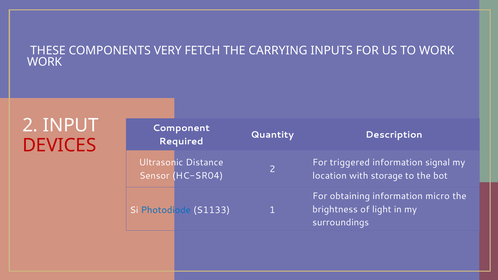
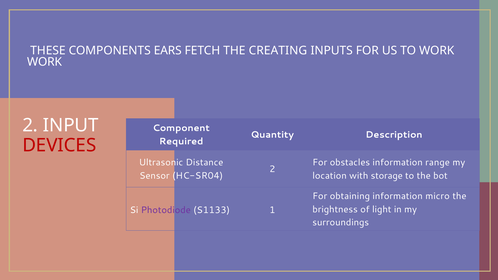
VERY: VERY -> EARS
CARRYING: CARRYING -> CREATING
triggered: triggered -> obstacles
signal: signal -> range
Photodiode colour: blue -> purple
